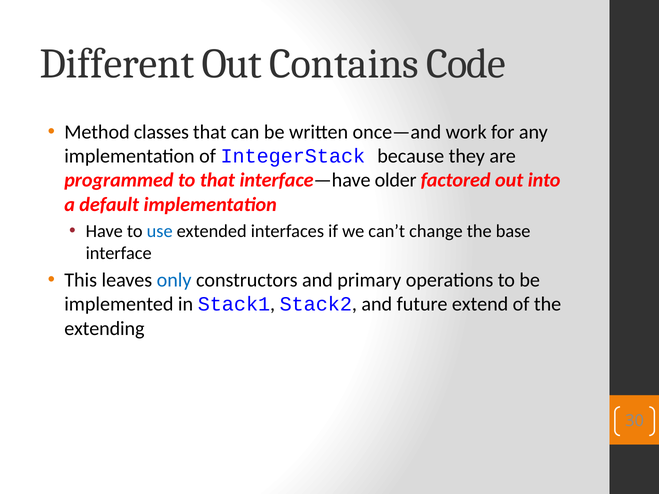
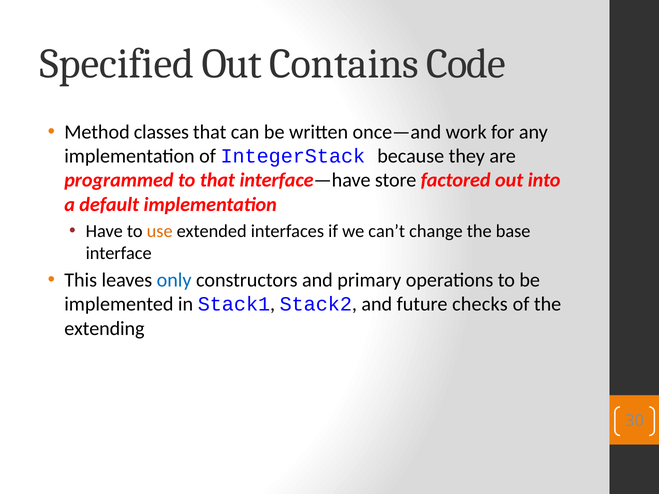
Different: Different -> Specified
older: older -> store
use colour: blue -> orange
extend: extend -> checks
